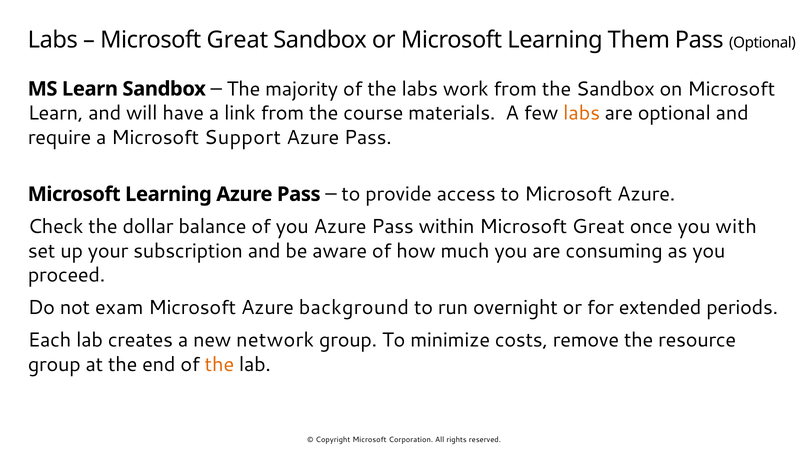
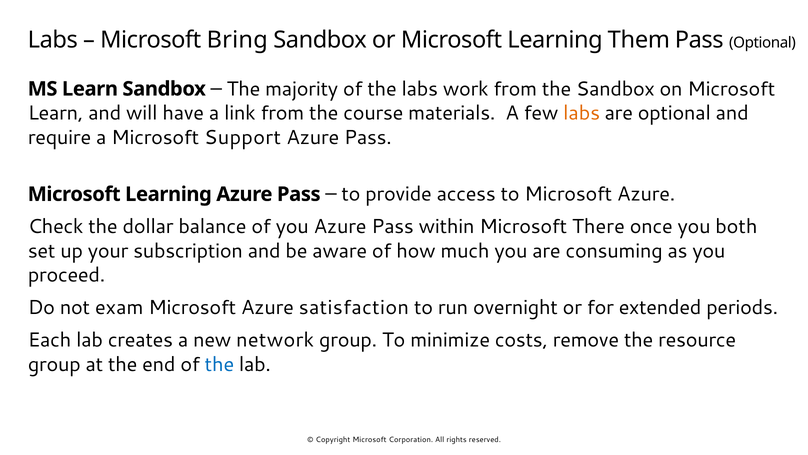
Great at (237, 40): Great -> Bring
within Microsoft Great: Great -> There
with: with -> both
background: background -> satisfaction
the at (219, 364) colour: orange -> blue
